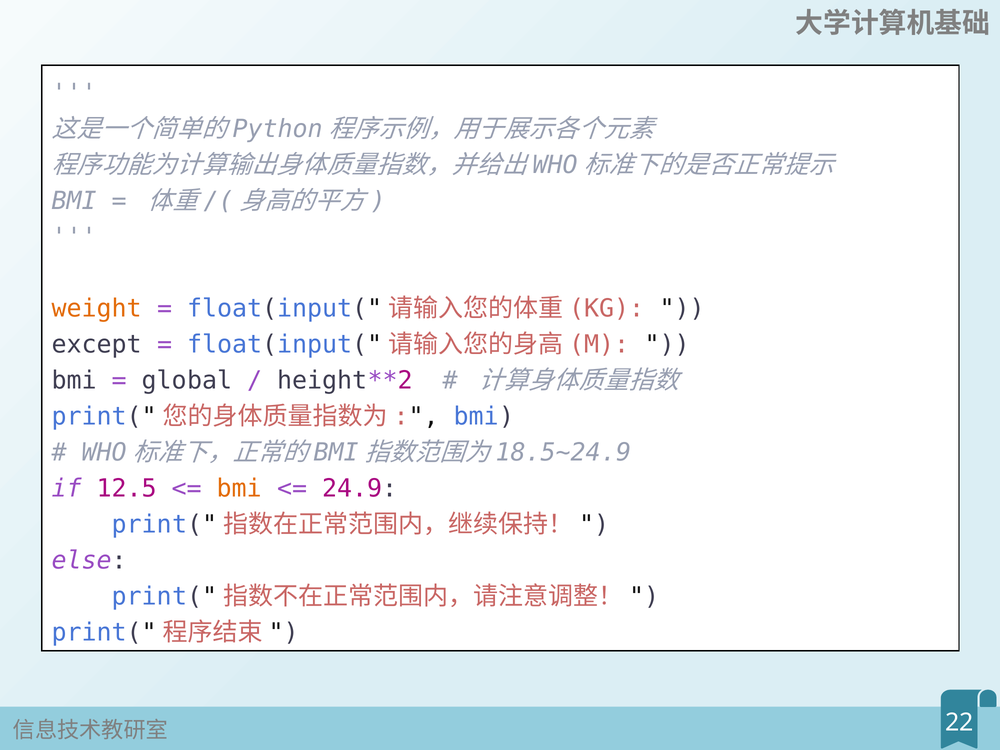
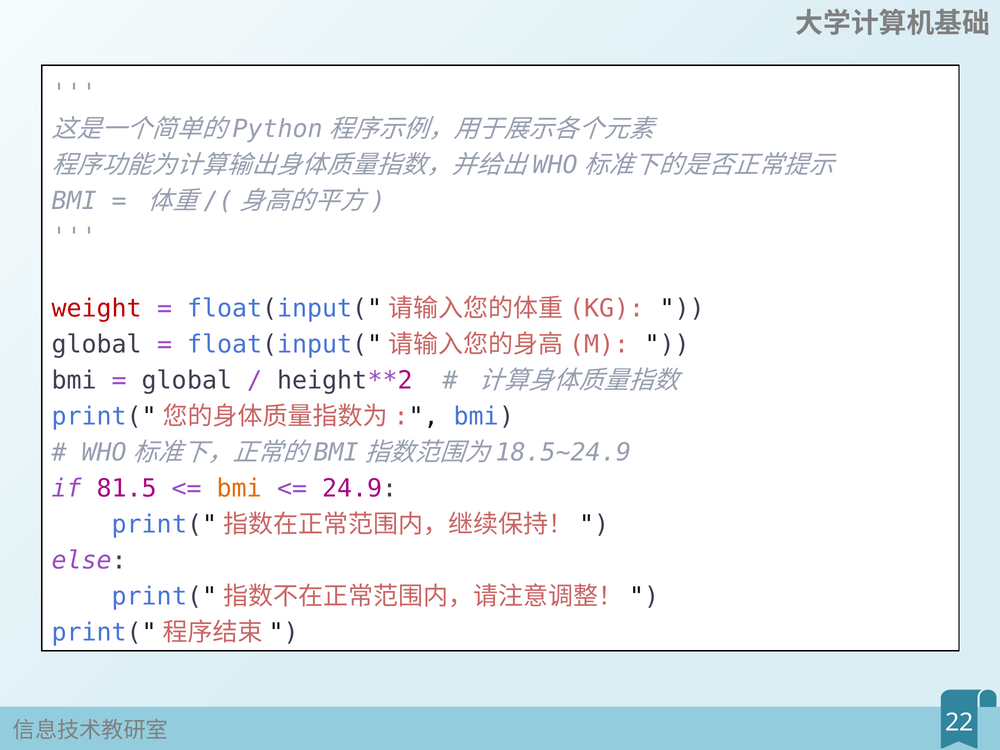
weight colour: orange -> red
except at (97, 345): except -> global
12.5: 12.5 -> 81.5
